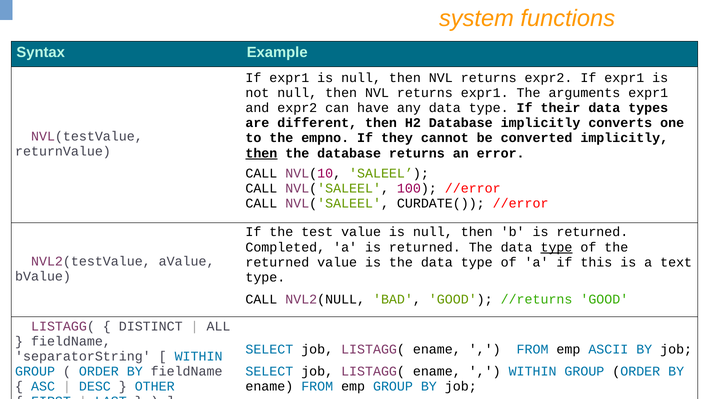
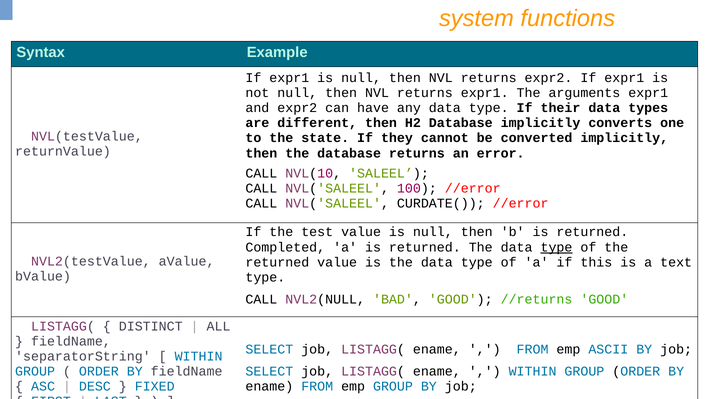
empno: empno -> state
then at (261, 153) underline: present -> none
OTHER: OTHER -> FIXED
